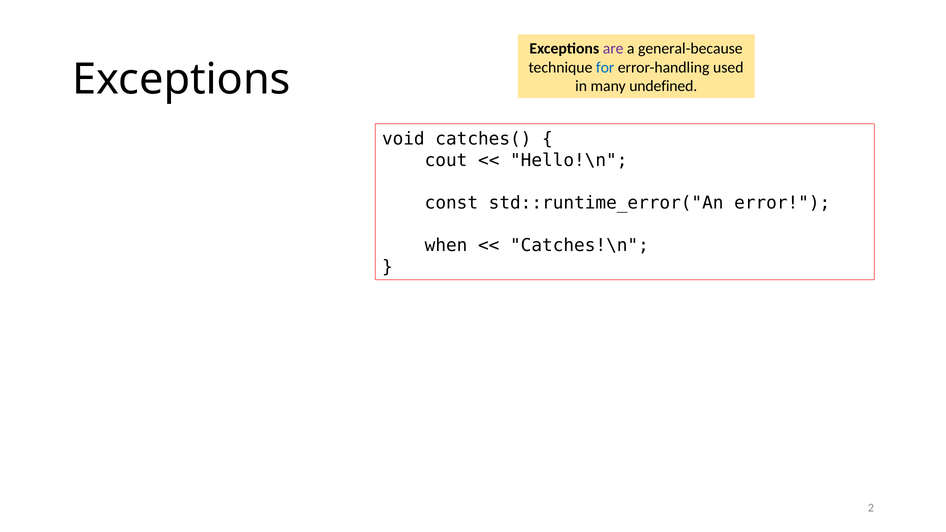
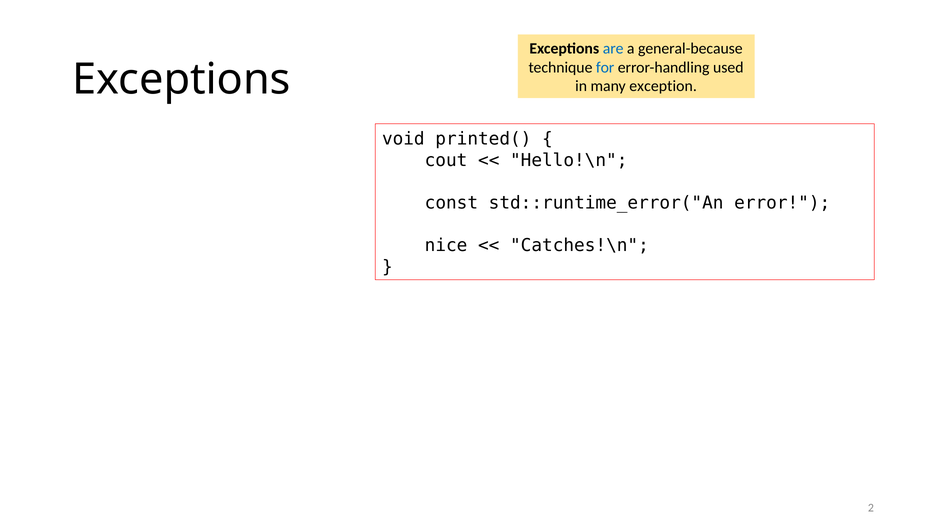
are colour: purple -> blue
undefined: undefined -> exception
catches(: catches( -> printed(
when: when -> nice
